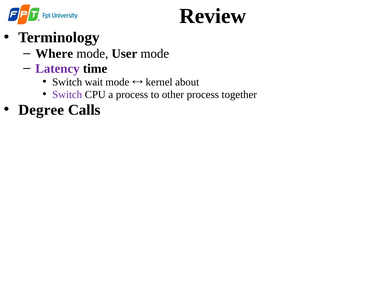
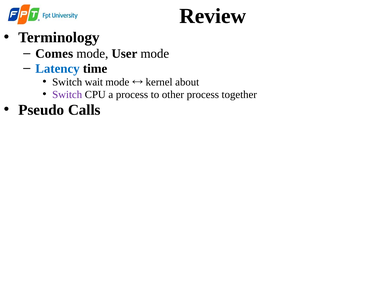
Where: Where -> Comes
Latency colour: purple -> blue
Degree: Degree -> Pseudo
